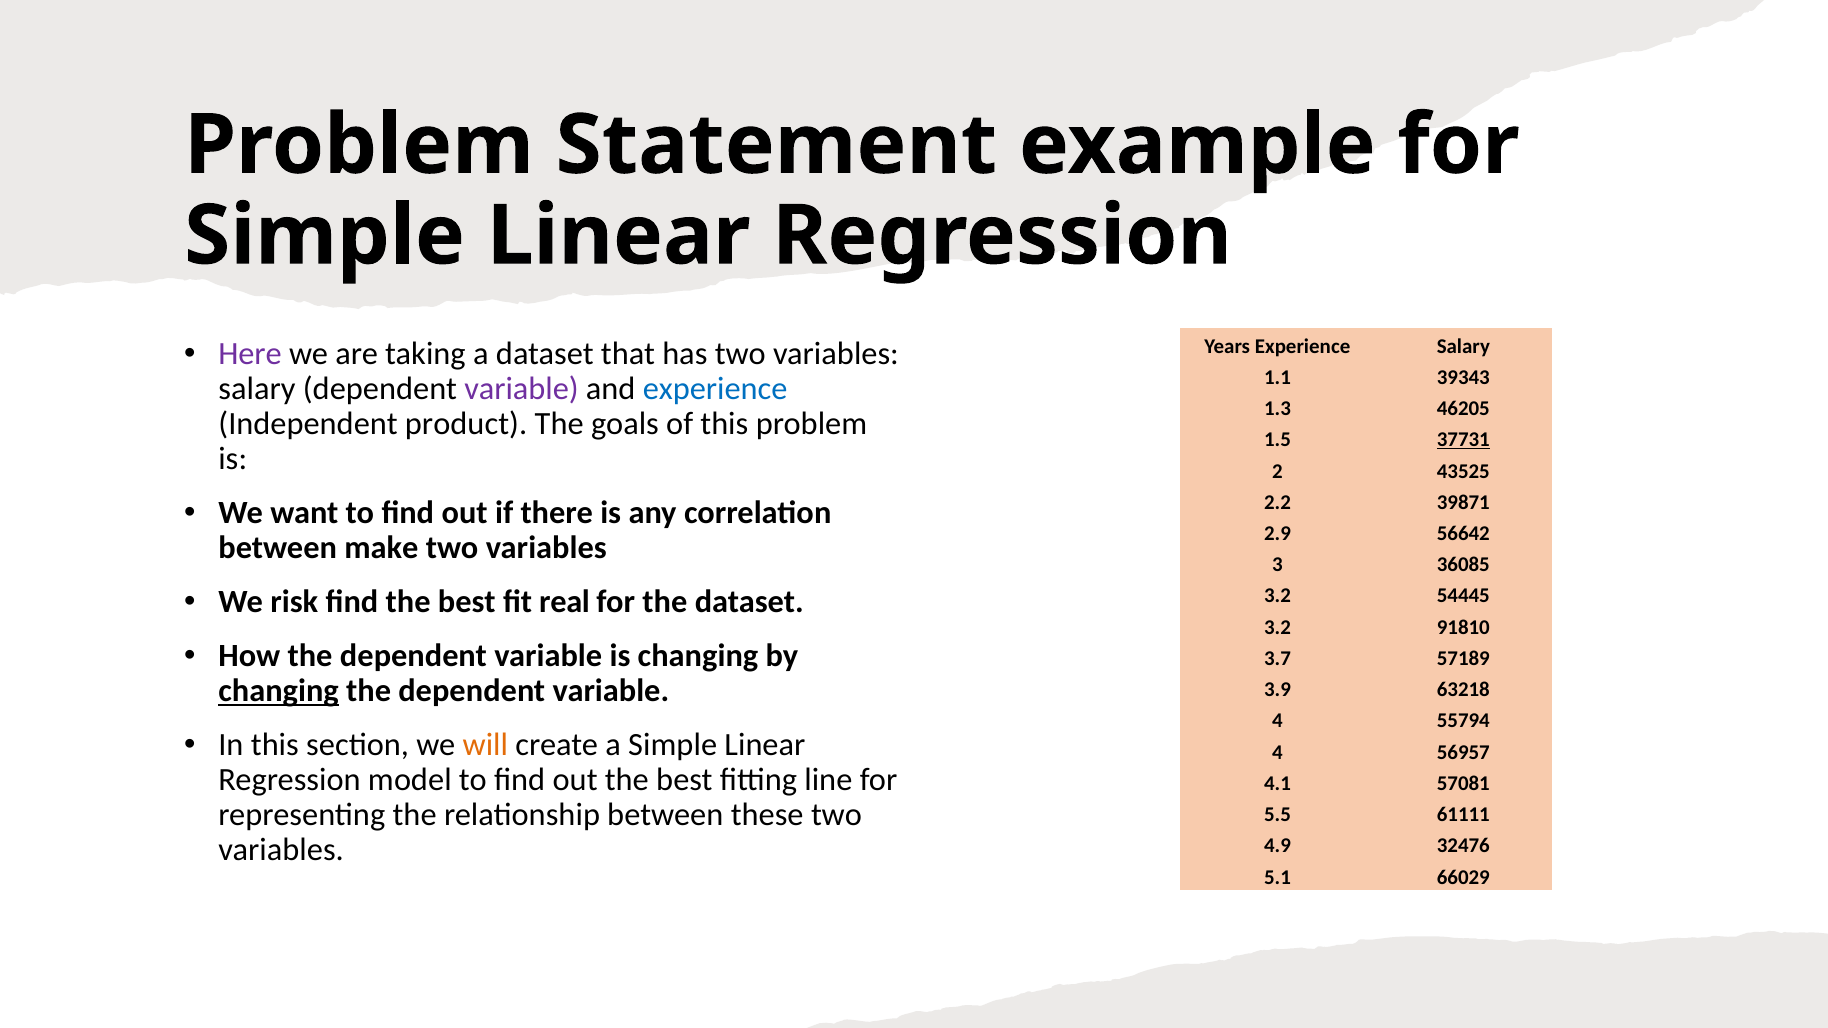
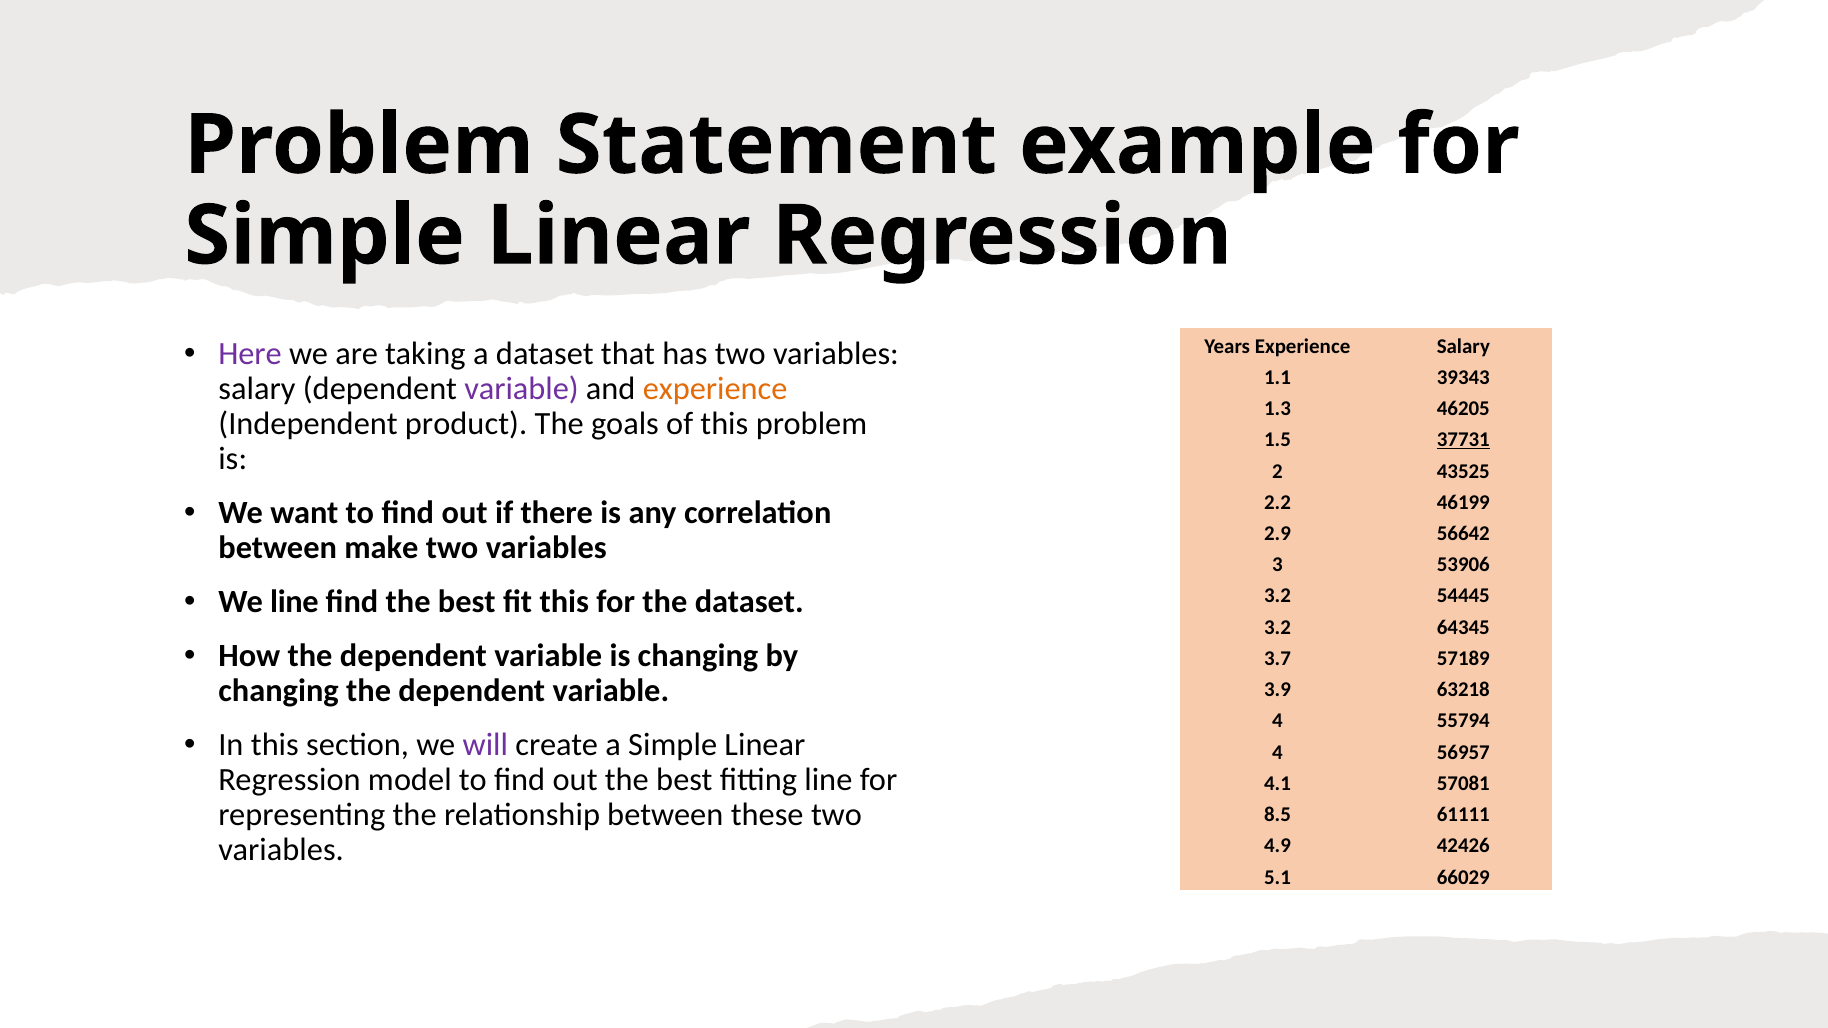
experience at (715, 389) colour: blue -> orange
39871: 39871 -> 46199
36085: 36085 -> 53906
We risk: risk -> line
fit real: real -> this
91810: 91810 -> 64345
changing at (279, 691) underline: present -> none
will colour: orange -> purple
5.5: 5.5 -> 8.5
32476: 32476 -> 42426
